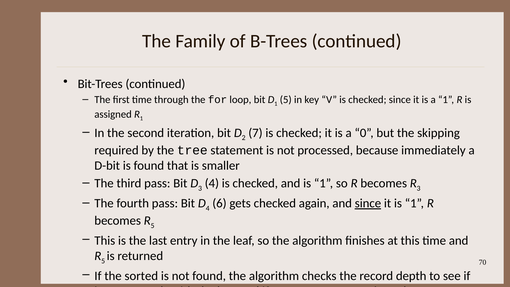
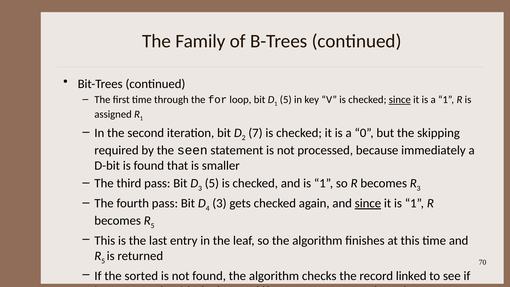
since at (400, 100) underline: none -> present
tree: tree -> seen
3 4: 4 -> 5
6 at (219, 203): 6 -> 3
depth: depth -> linked
